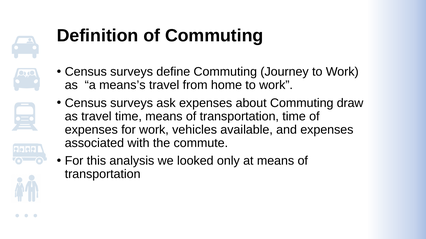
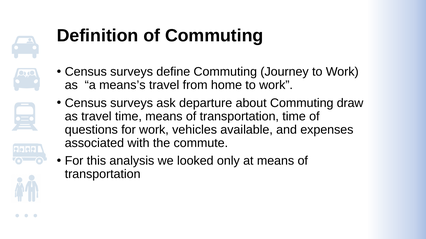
ask expenses: expenses -> departure
expenses at (91, 130): expenses -> questions
